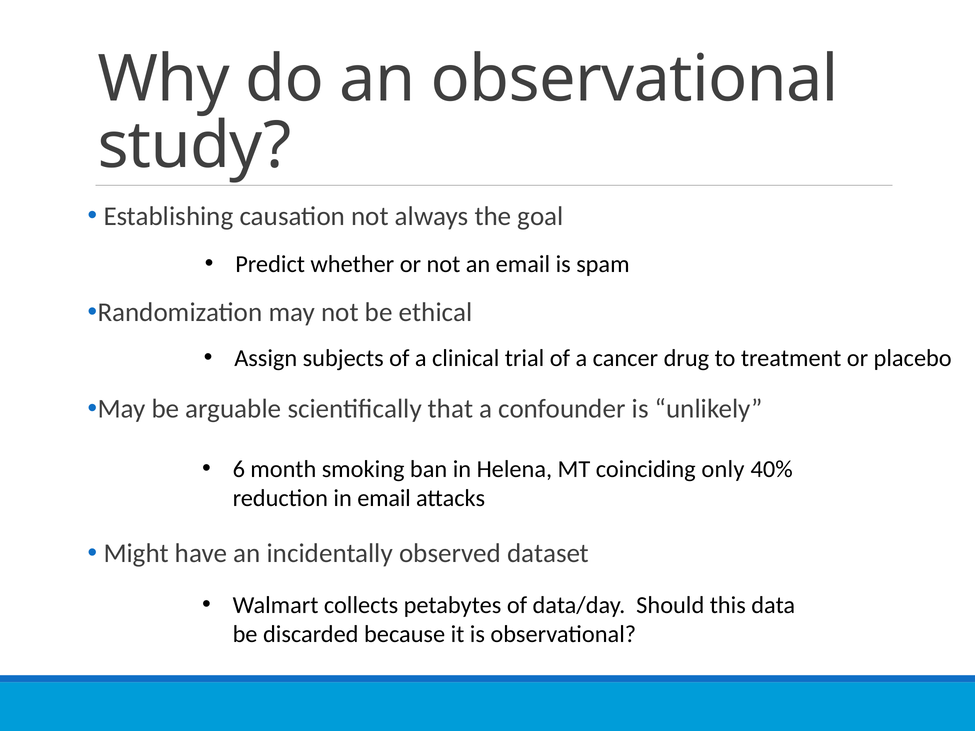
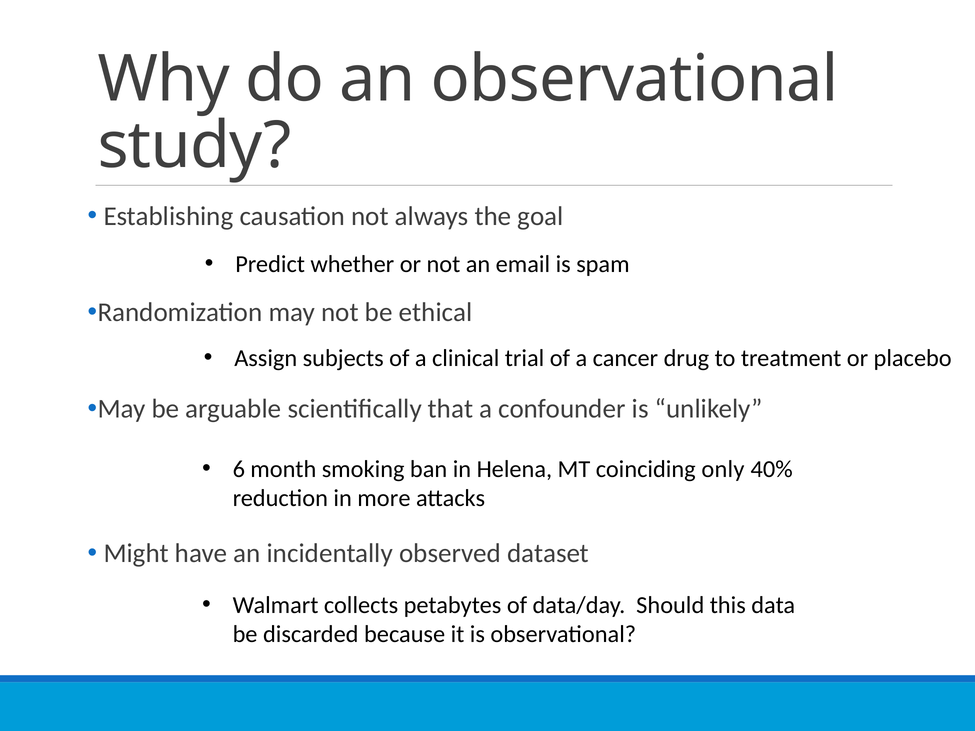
in email: email -> more
